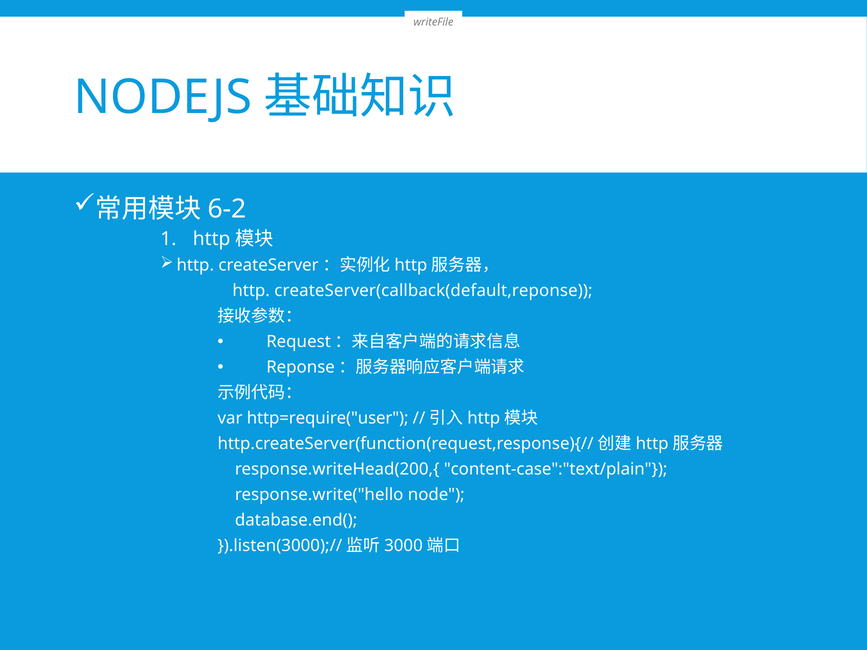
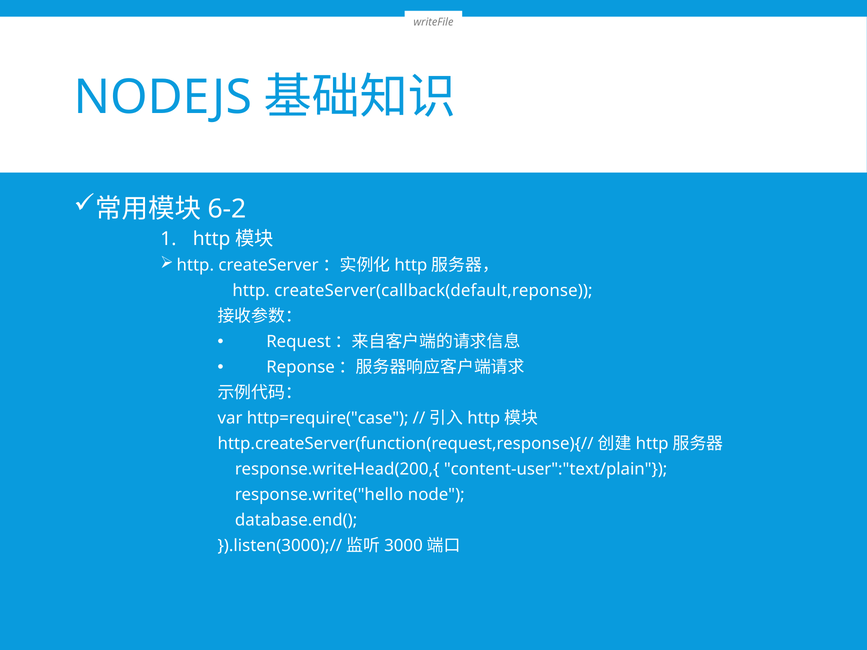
http=require("user: http=require("user -> http=require("case
content-case":"text/plain: content-case":"text/plain -> content-user":"text/plain
